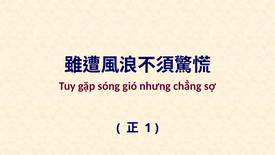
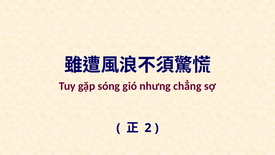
1: 1 -> 2
